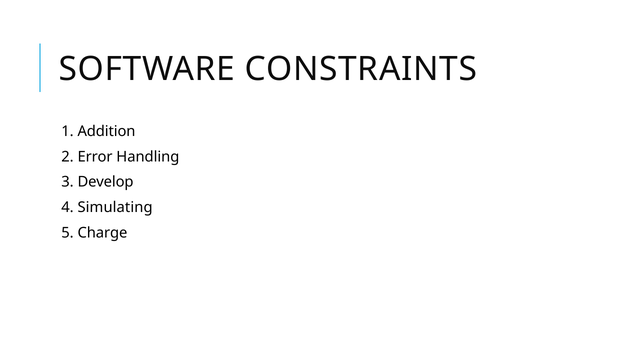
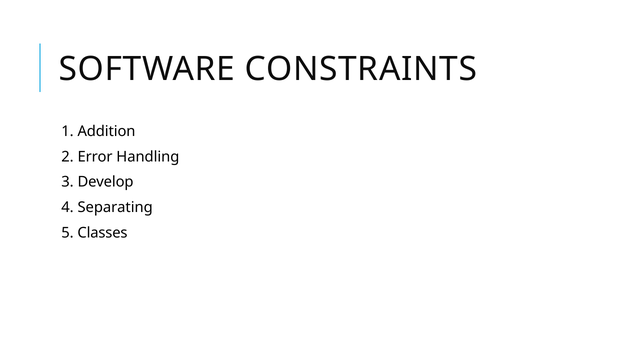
Simulating: Simulating -> Separating
Charge: Charge -> Classes
